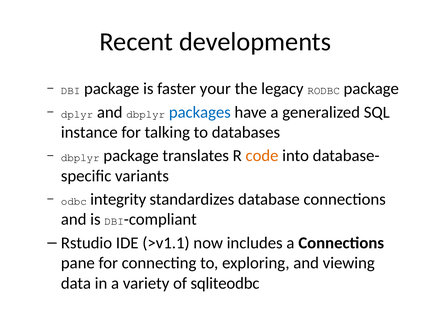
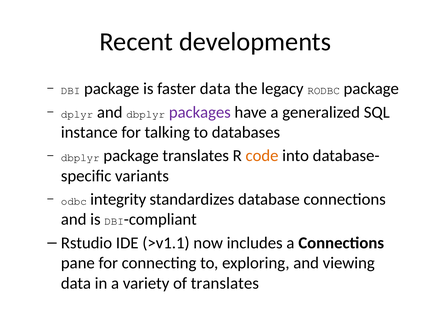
faster your: your -> data
packages colour: blue -> purple
of sqliteodbc: sqliteodbc -> translates
